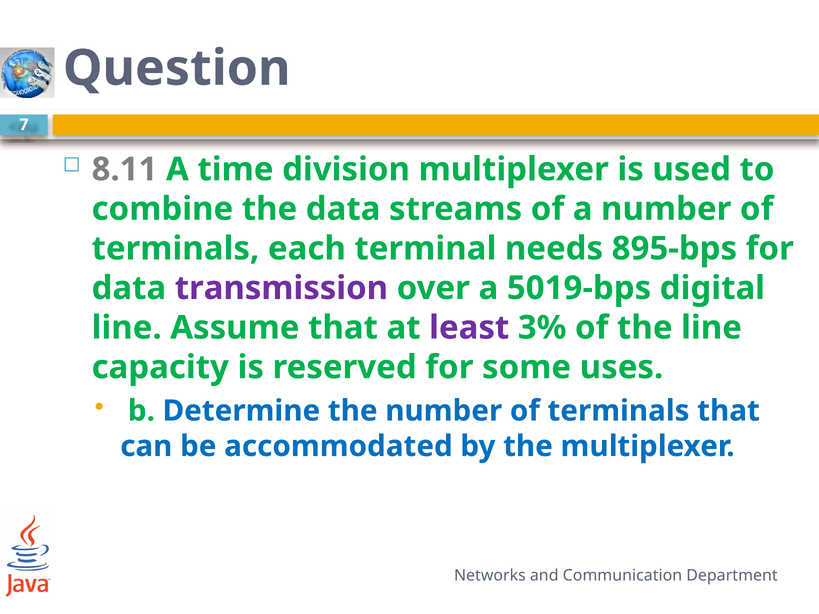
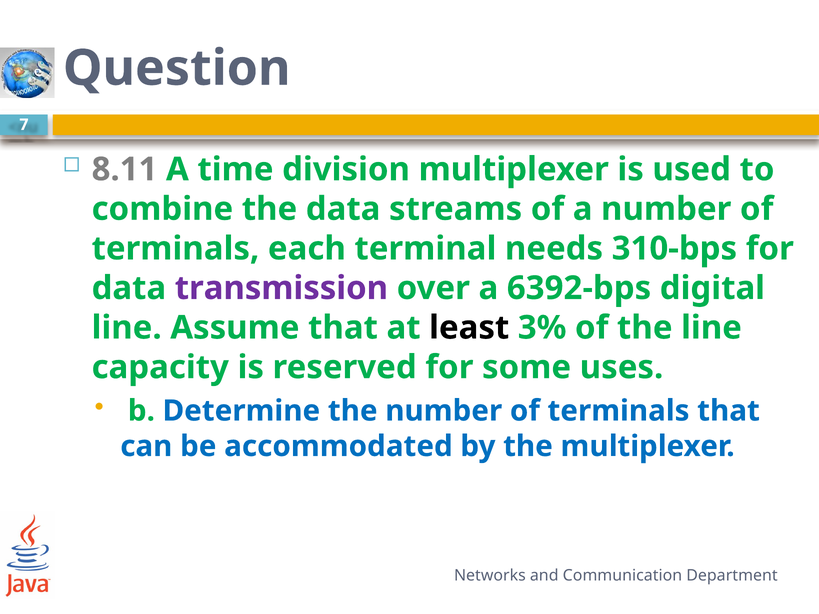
895-bps: 895-bps -> 310-bps
5019-bps: 5019-bps -> 6392-bps
least colour: purple -> black
